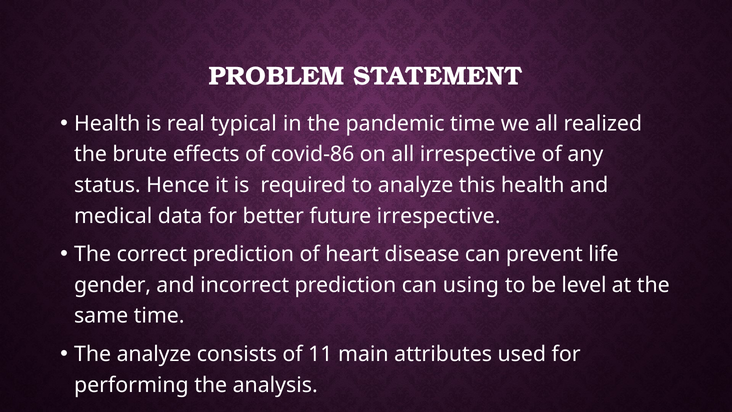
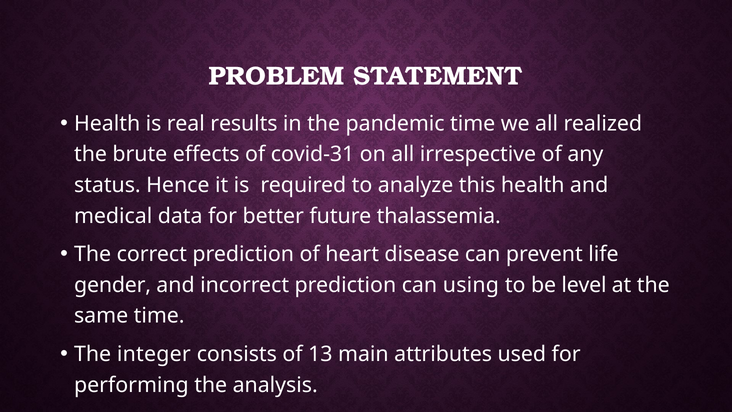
typical: typical -> results
covid-86: covid-86 -> covid-31
future irrespective: irrespective -> thalassemia
The analyze: analyze -> integer
11: 11 -> 13
